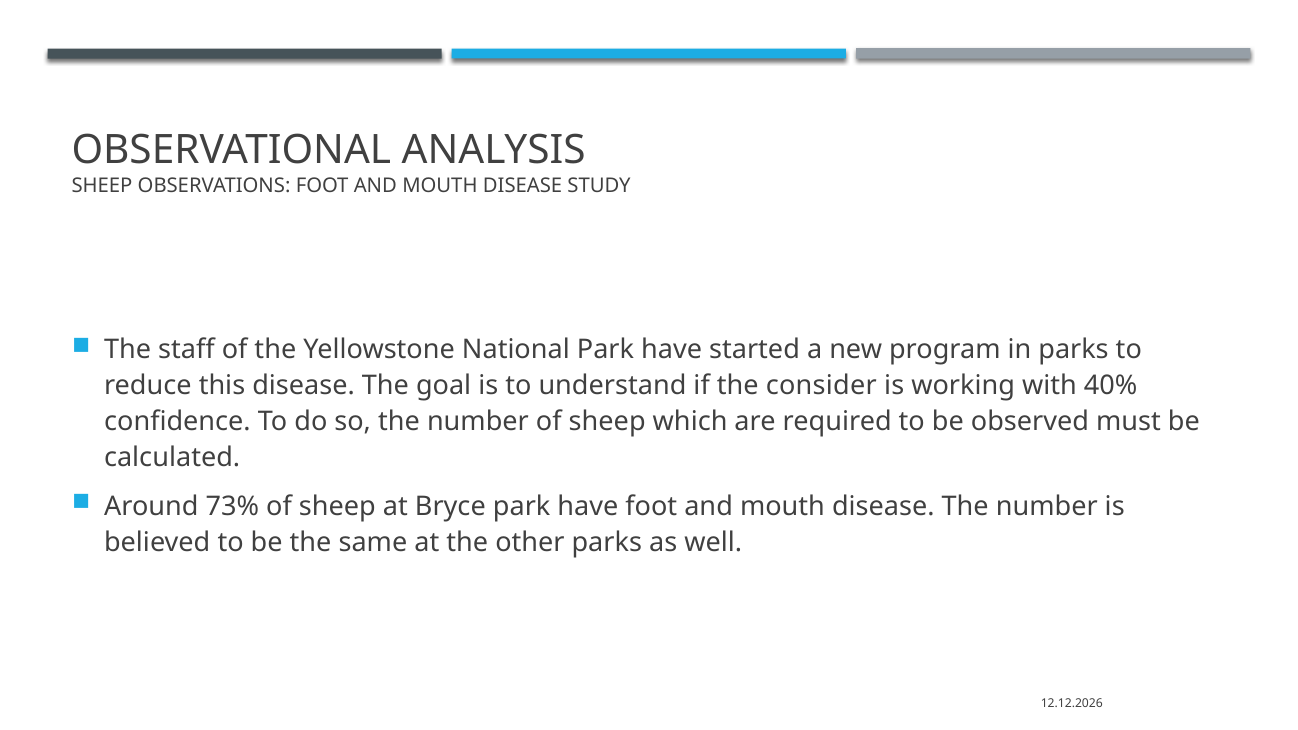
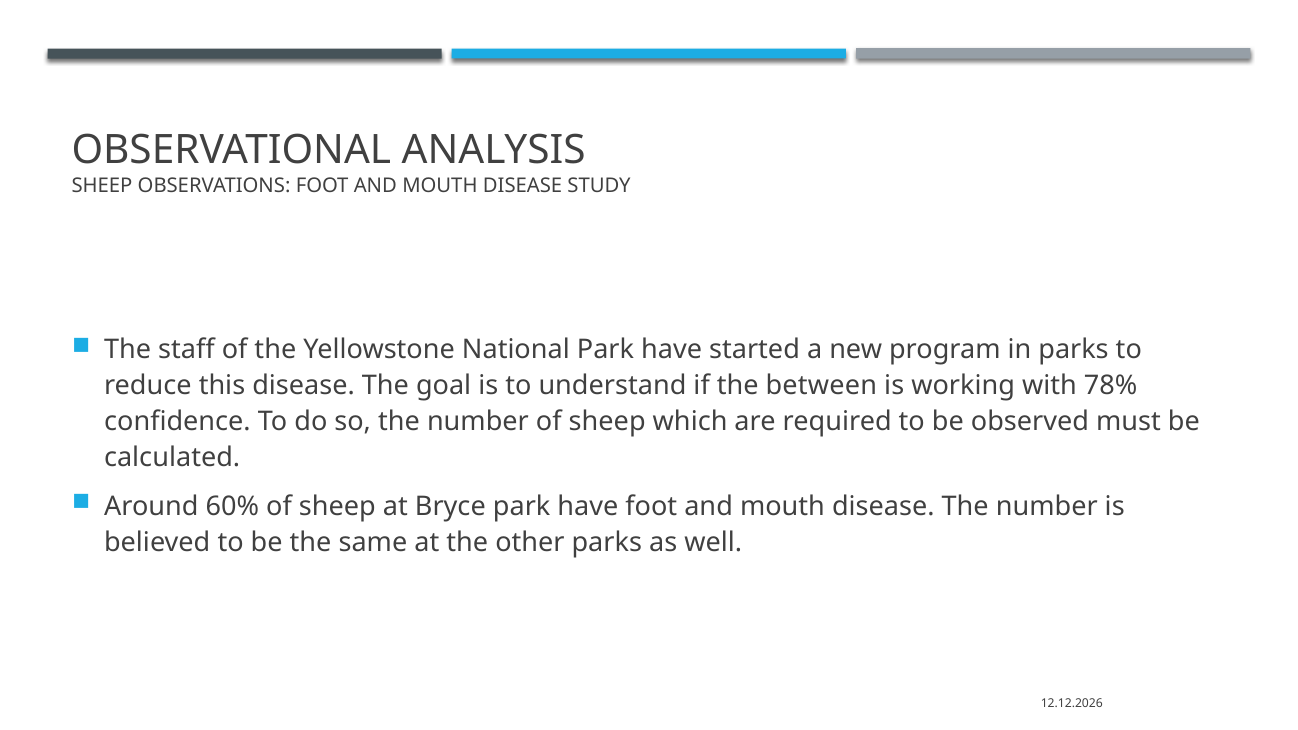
consider: consider -> between
40%: 40% -> 78%
73%: 73% -> 60%
